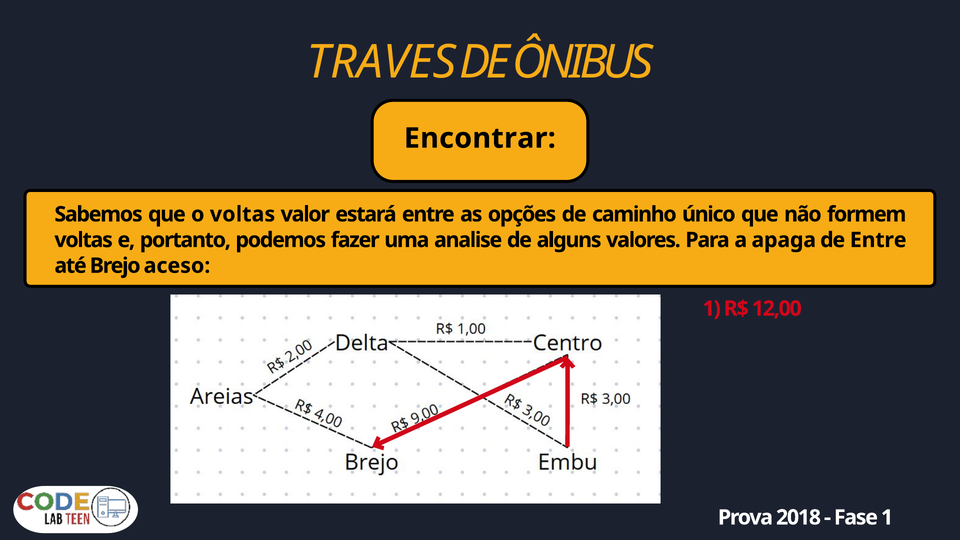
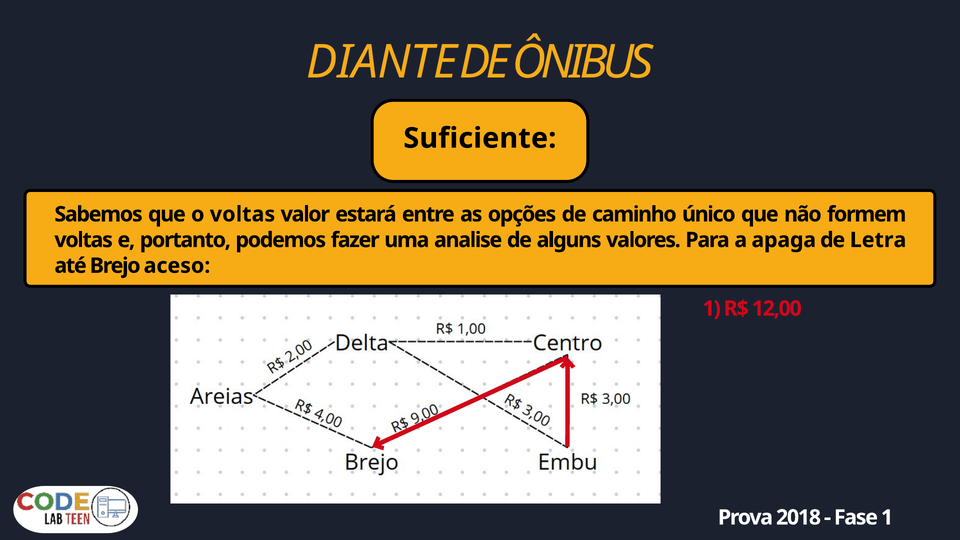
TRAVES: TRAVES -> DIANTE
Encontrar: Encontrar -> Suficiente
de Entre: Entre -> Letra
